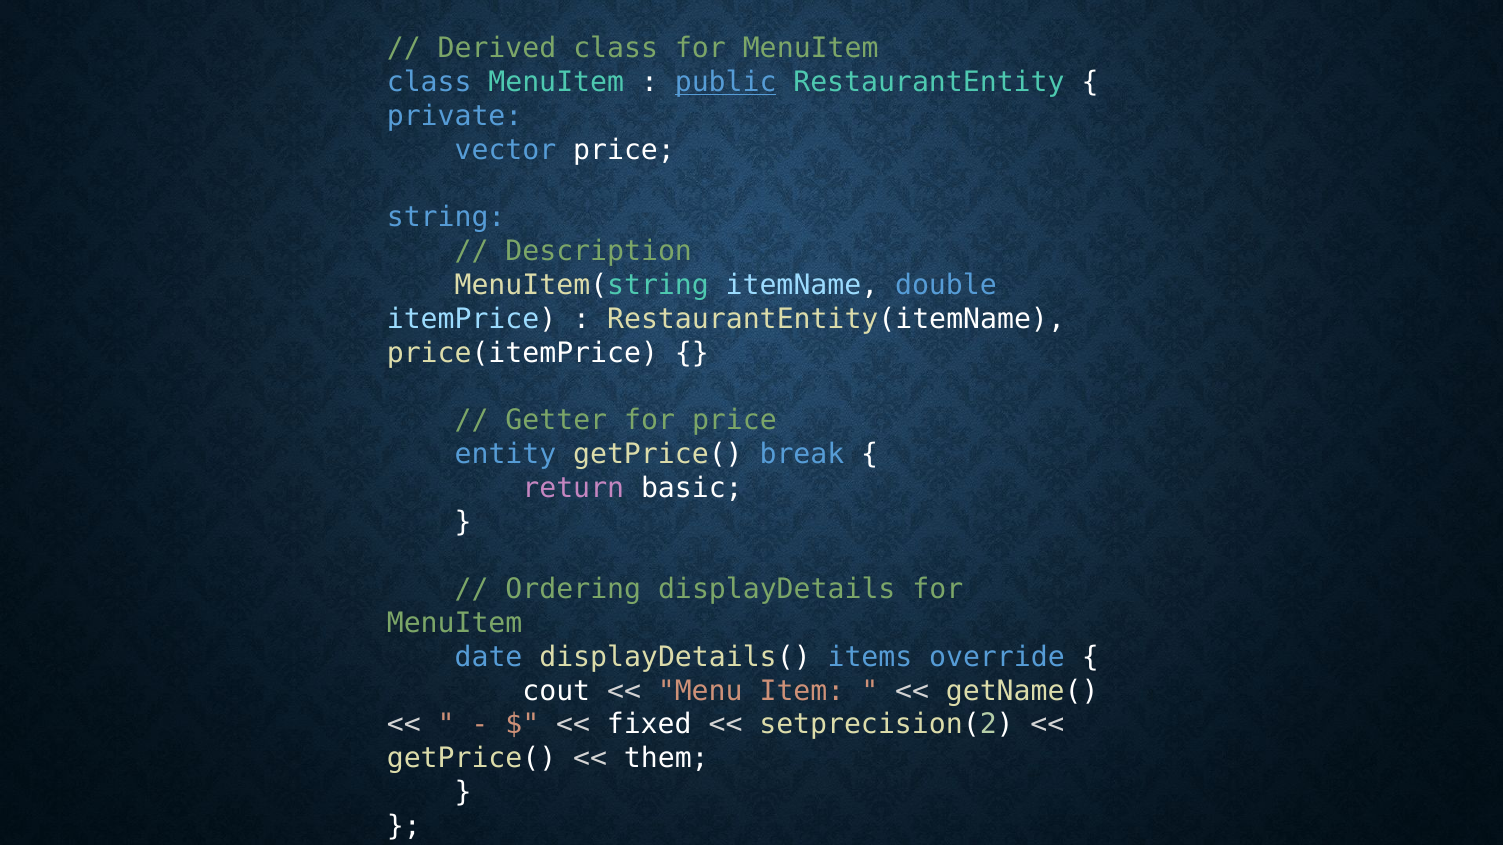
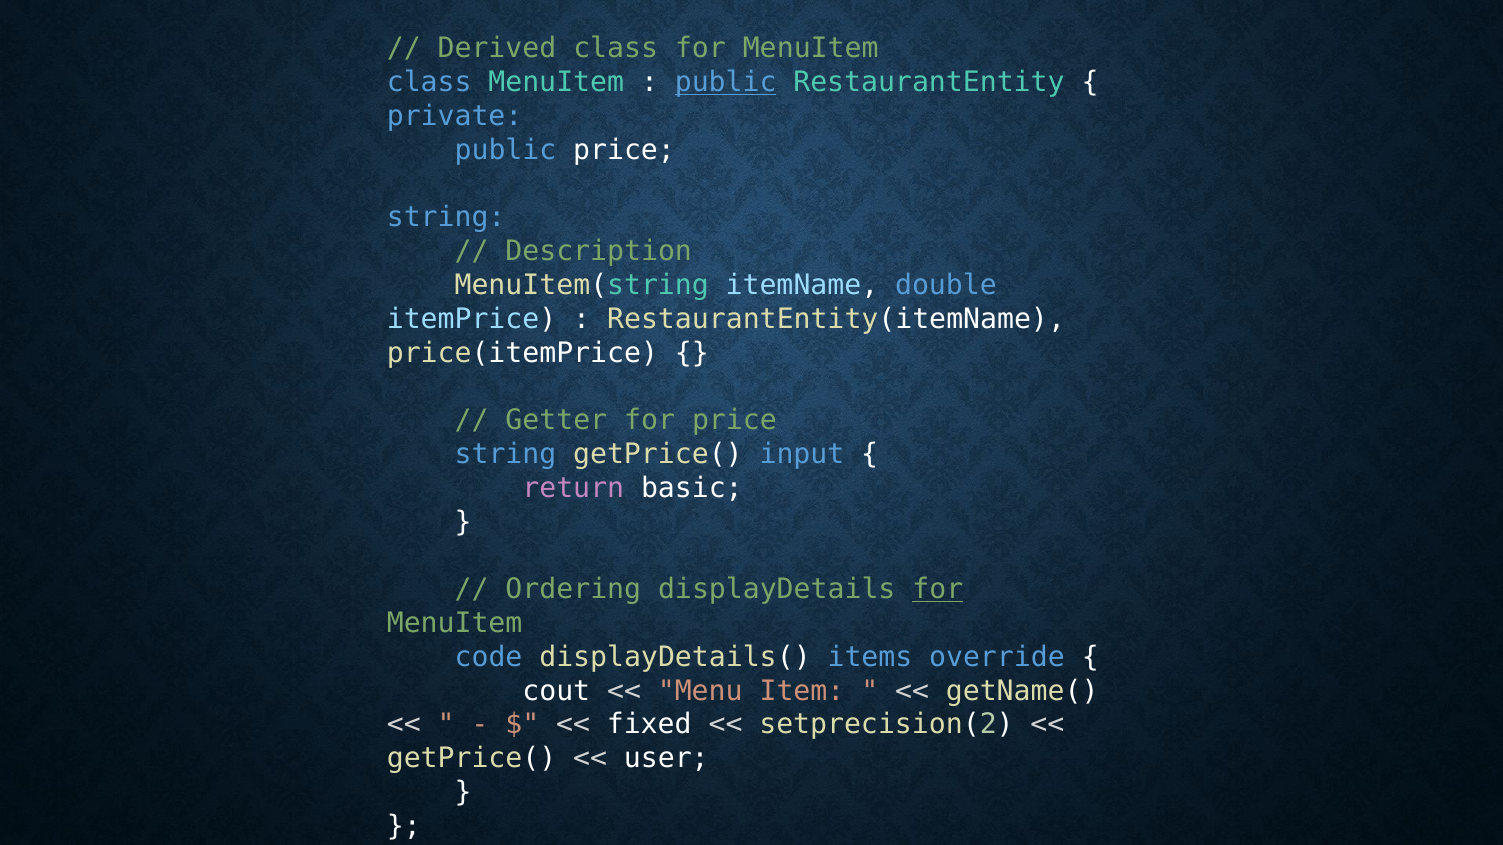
vector at (506, 150): vector -> public
entity at (506, 455): entity -> string
break: break -> input
for at (938, 590) underline: none -> present
date: date -> code
them: them -> user
